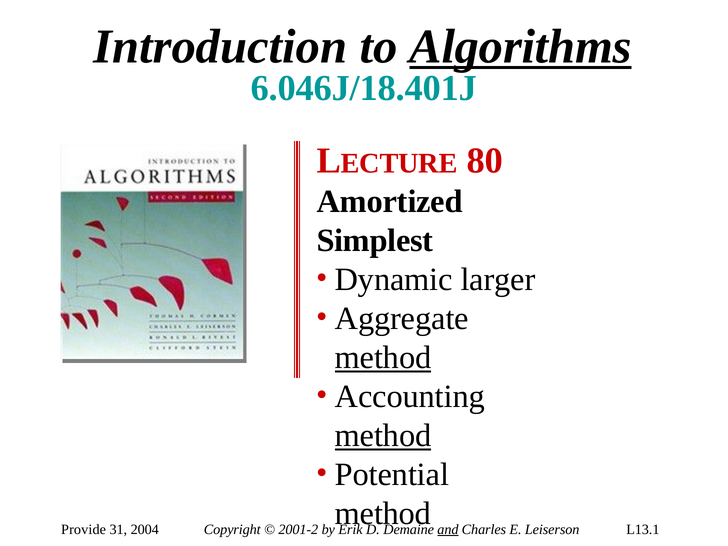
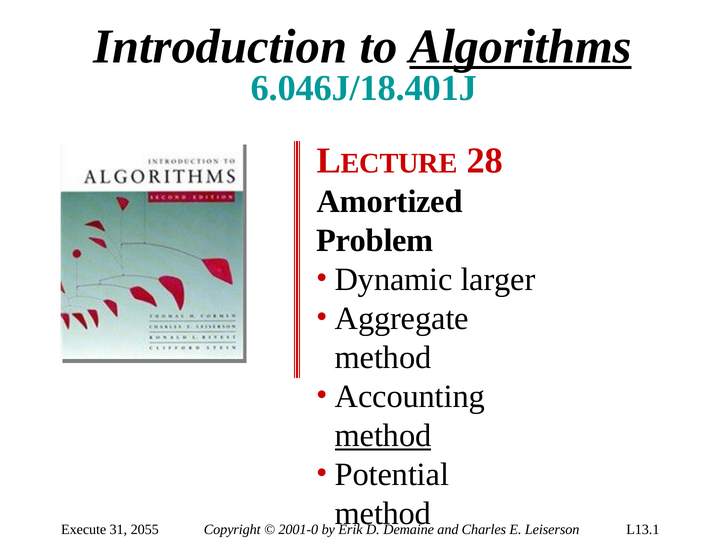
80: 80 -> 28
Simplest: Simplest -> Problem
method at (383, 357) underline: present -> none
Provide: Provide -> Execute
2004: 2004 -> 2055
2001-2: 2001-2 -> 2001-0
and underline: present -> none
